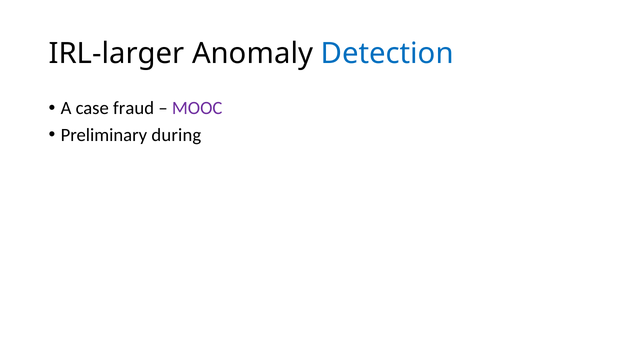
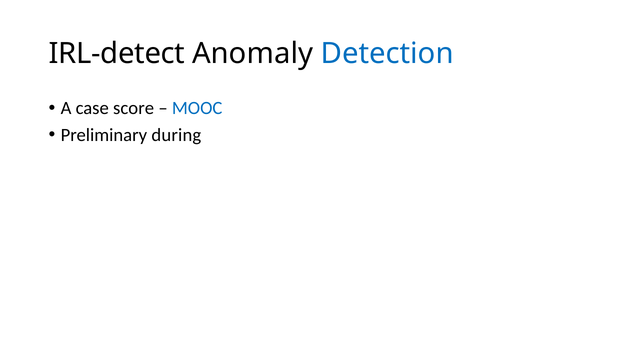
IRL-larger: IRL-larger -> IRL-detect
fraud: fraud -> score
MOOC colour: purple -> blue
